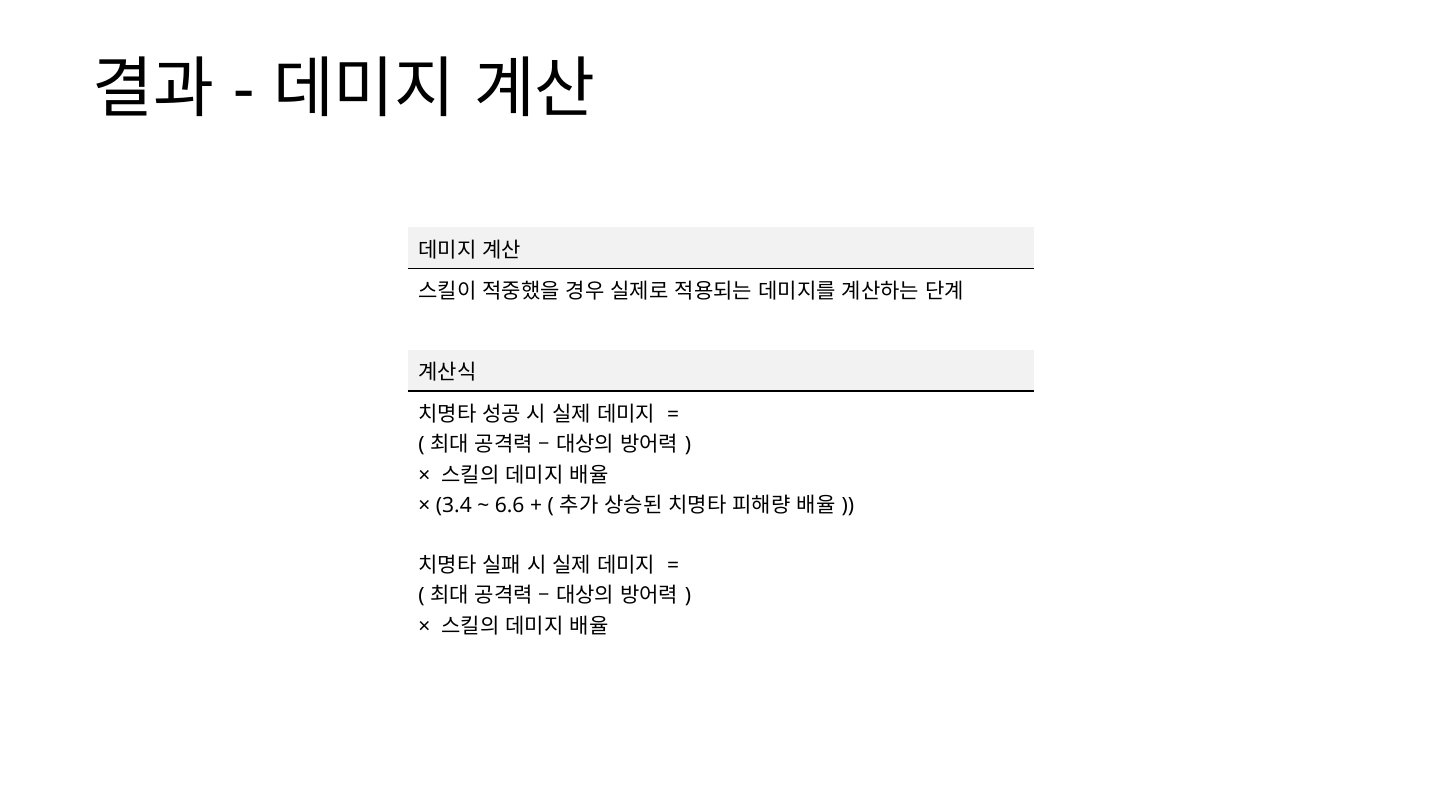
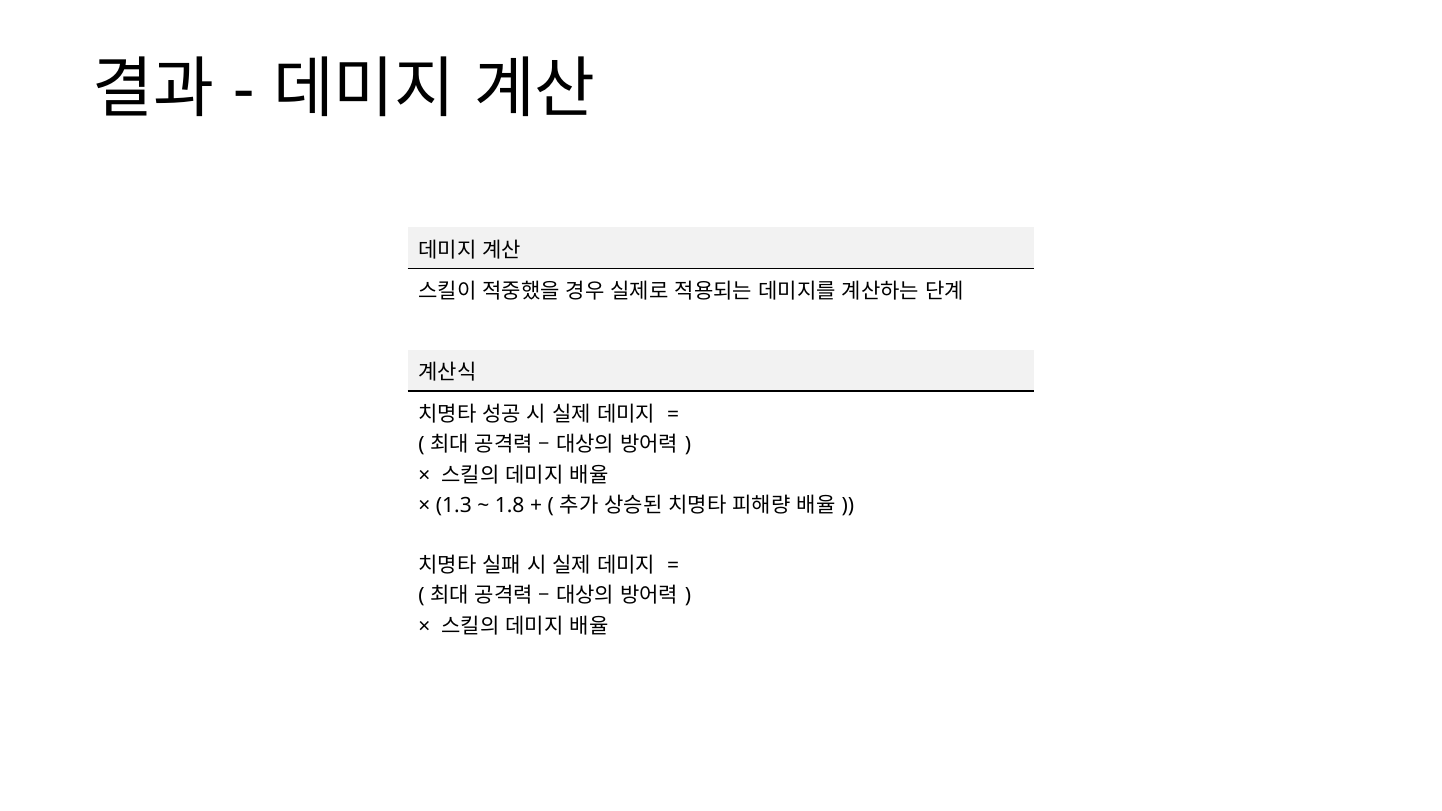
3.4: 3.4 -> 1.3
6.6: 6.6 -> 1.8
